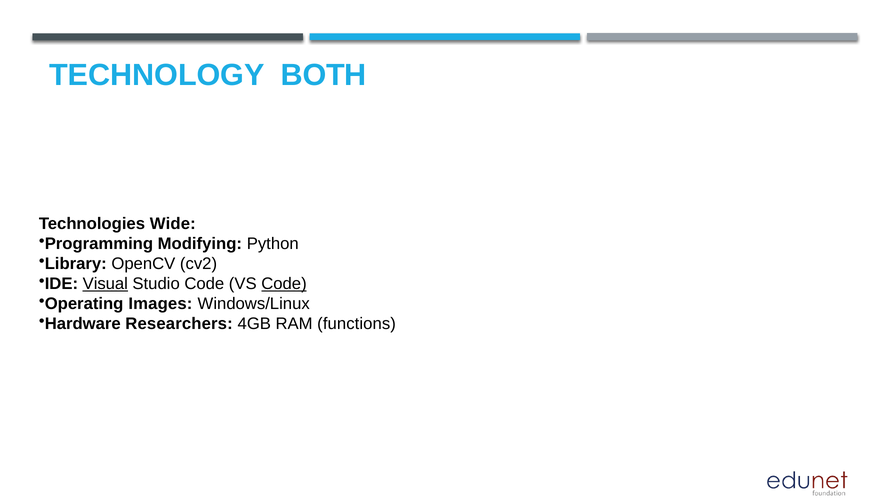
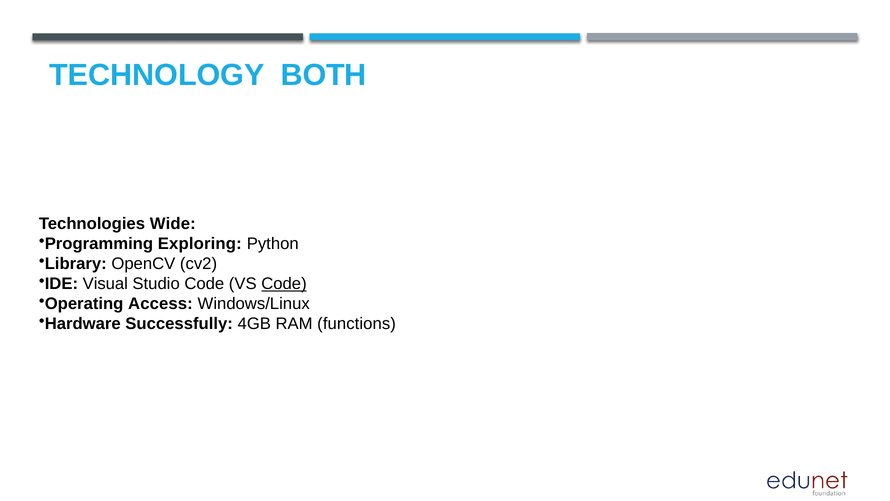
Modifying: Modifying -> Exploring
Visual underline: present -> none
Images: Images -> Access
Researchers: Researchers -> Successfully
